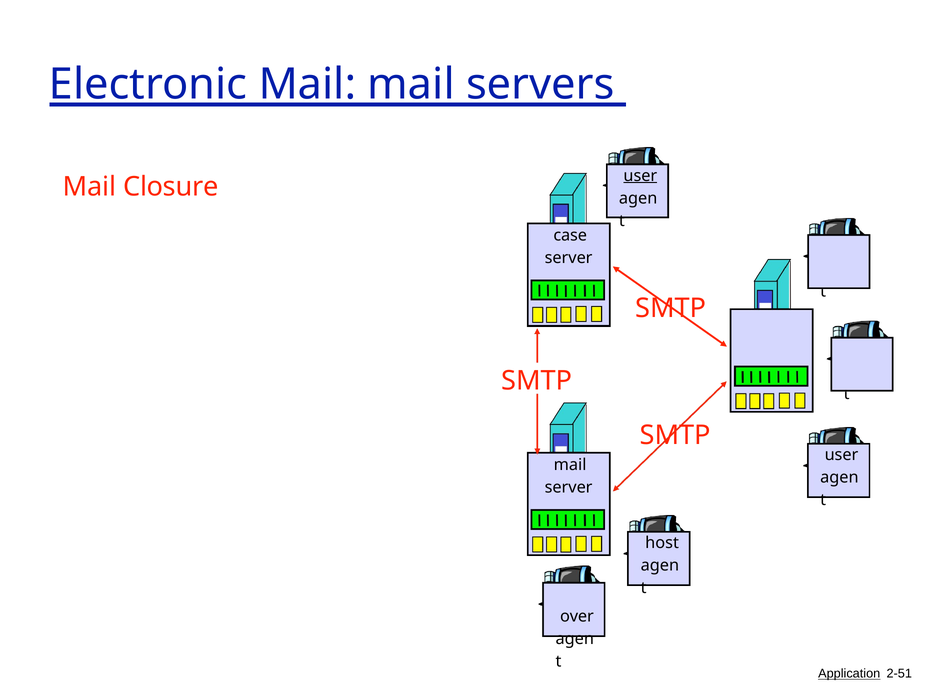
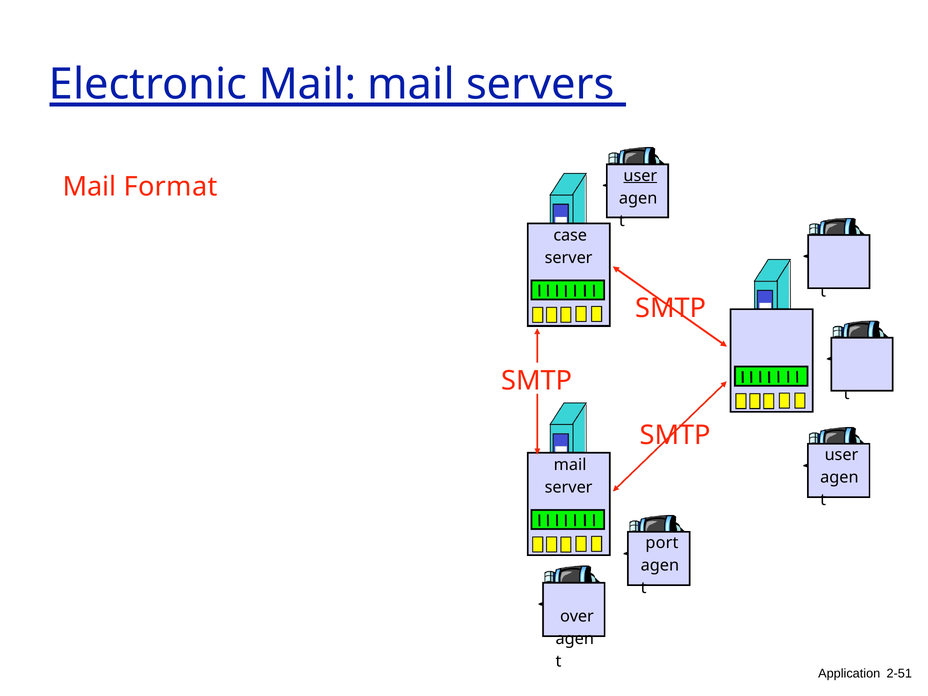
Closure: Closure -> Format
host: host -> port
Application underline: present -> none
